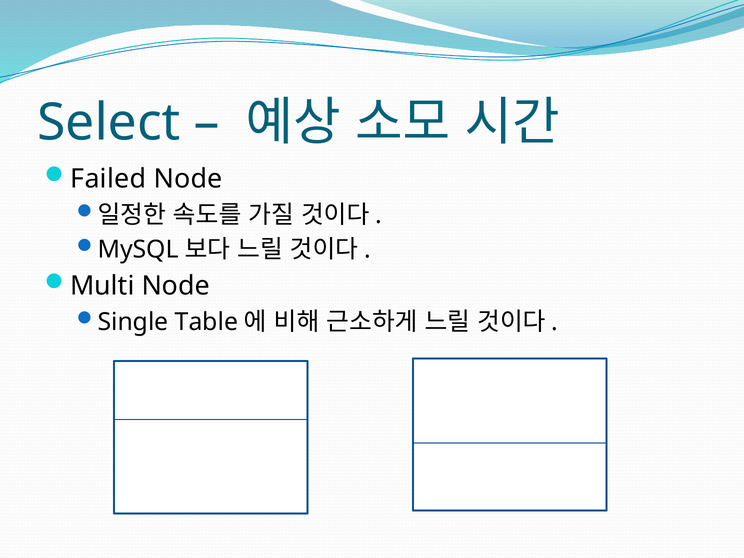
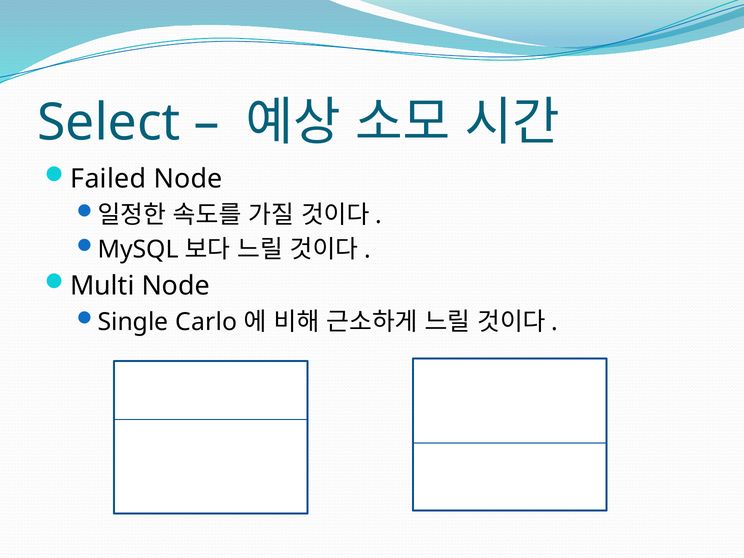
Table: Table -> Carlo
